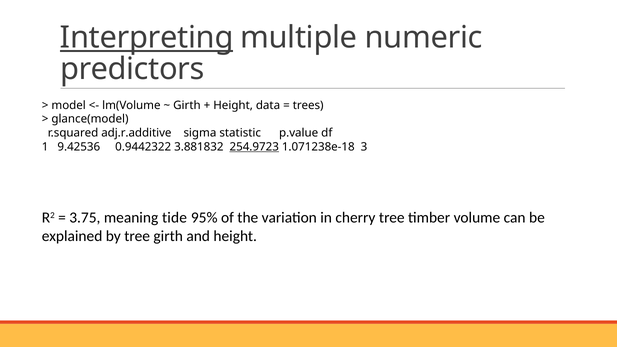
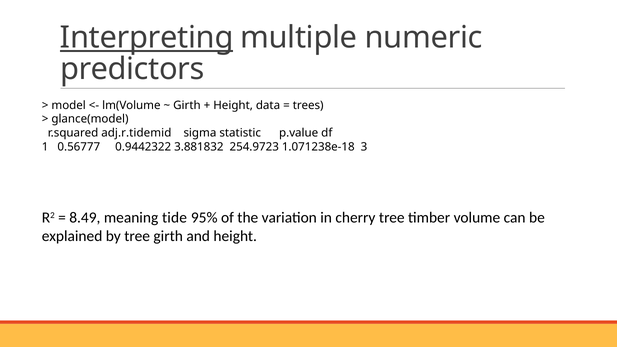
adj.r.additive: adj.r.additive -> adj.r.tidemid
9.42536: 9.42536 -> 0.56777
254.9723 underline: present -> none
3.75: 3.75 -> 8.49
